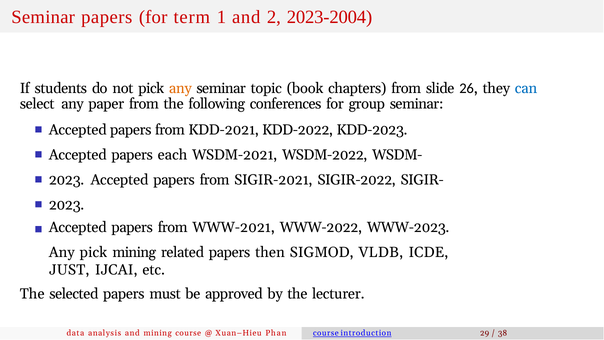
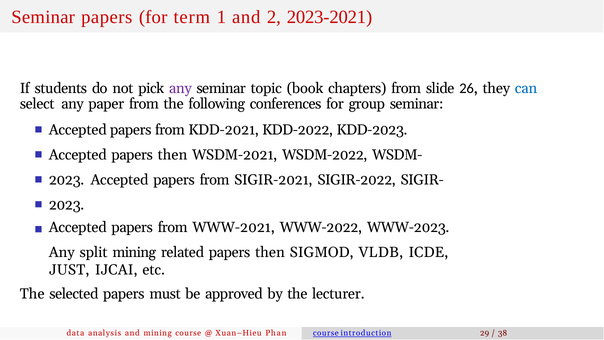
2023-2004: 2023-2004 -> 2023-2021
any at (180, 88) colour: orange -> purple
Accepted papers each: each -> then
Any pick: pick -> split
